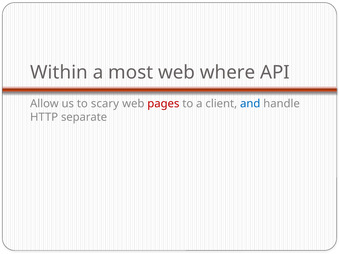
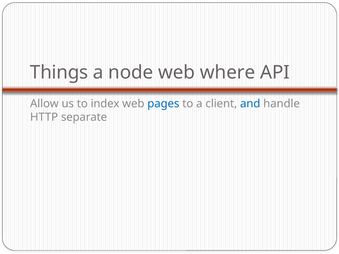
Within: Within -> Things
most: most -> node
scary: scary -> index
pages colour: red -> blue
